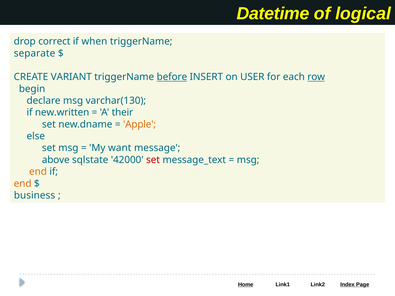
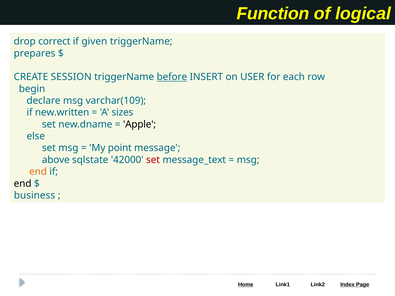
Datetime: Datetime -> Function
when: when -> given
separate: separate -> prepares
VARIANT: VARIANT -> SESSION
row underline: present -> none
varchar(130: varchar(130 -> varchar(109
their: their -> sizes
Apple colour: orange -> black
want: want -> point
end at (23, 184) colour: orange -> black
